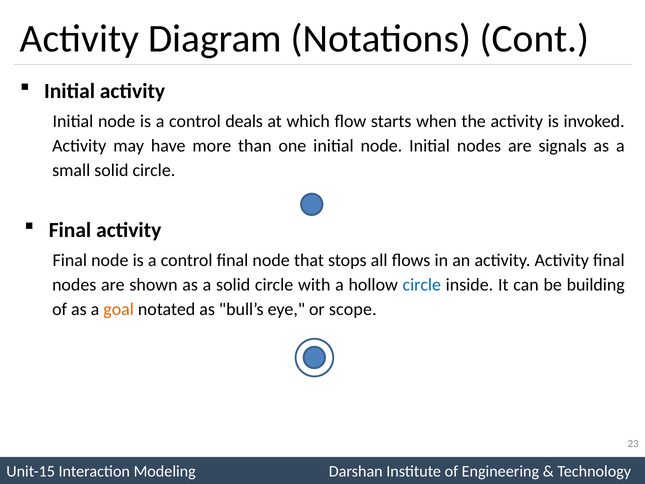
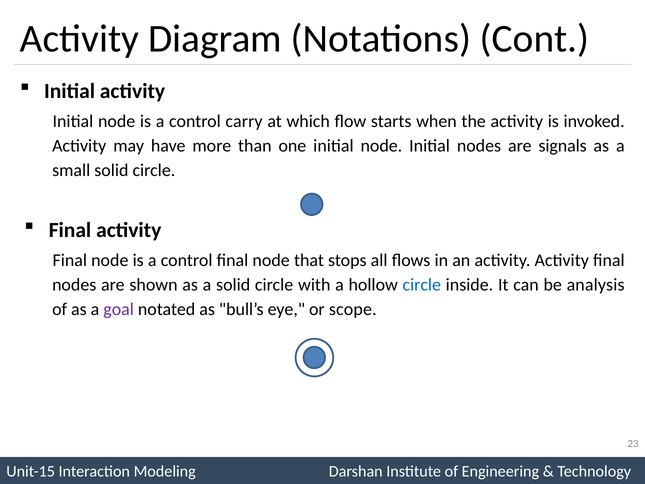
deals: deals -> carry
building: building -> analysis
goal colour: orange -> purple
